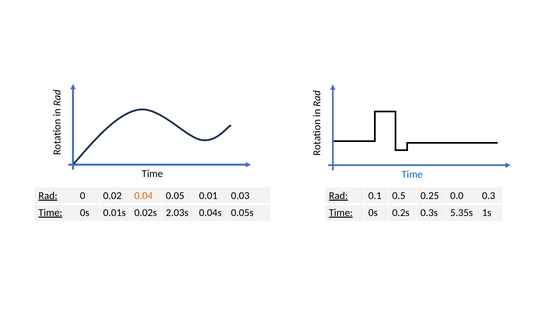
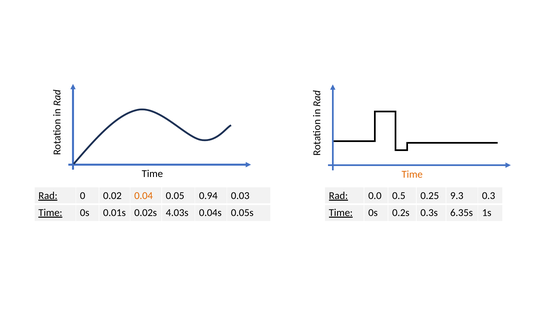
Time at (412, 174) colour: blue -> orange
0.01: 0.01 -> 0.94
0.1: 0.1 -> 0.0
0.0: 0.0 -> 9.3
2.03s: 2.03s -> 4.03s
5.35s: 5.35s -> 6.35s
